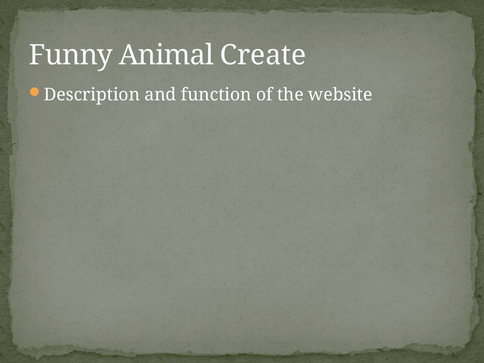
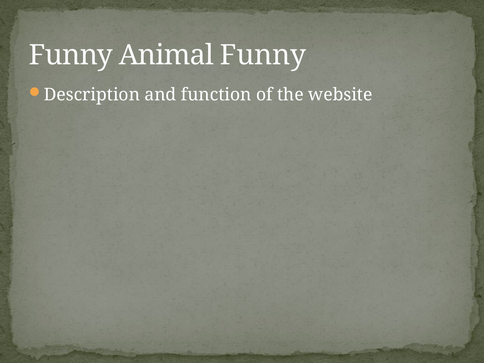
Animal Create: Create -> Funny
